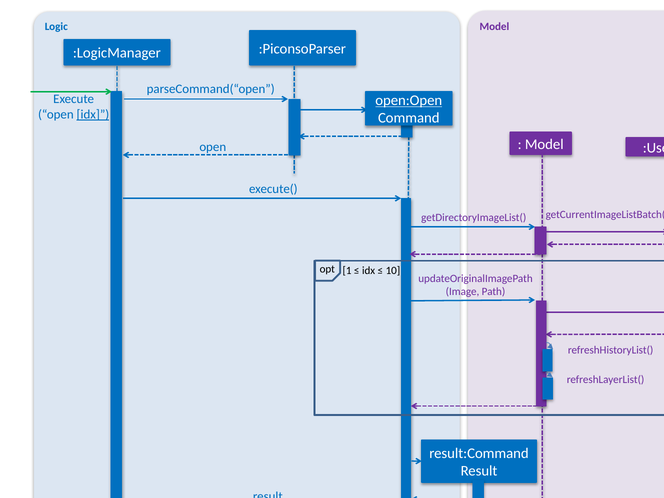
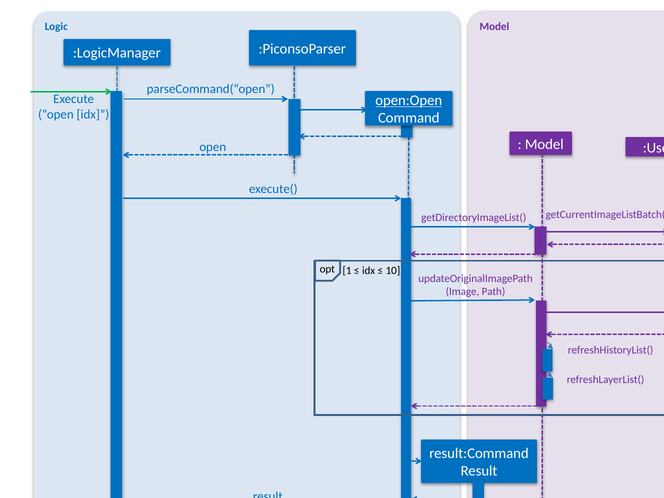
idx at (93, 115) underline: present -> none
